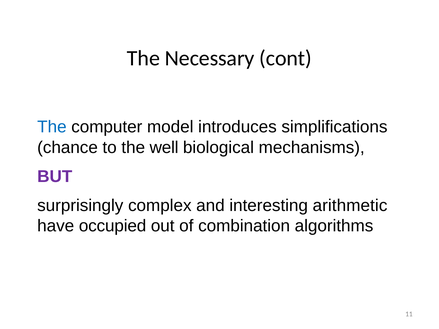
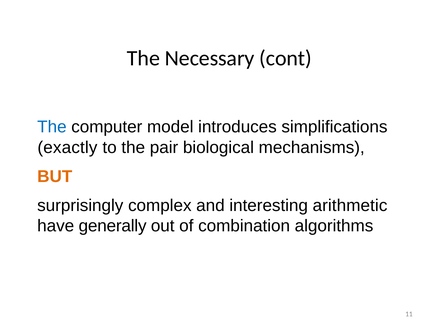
chance: chance -> exactly
well: well -> pair
BUT colour: purple -> orange
occupied: occupied -> generally
